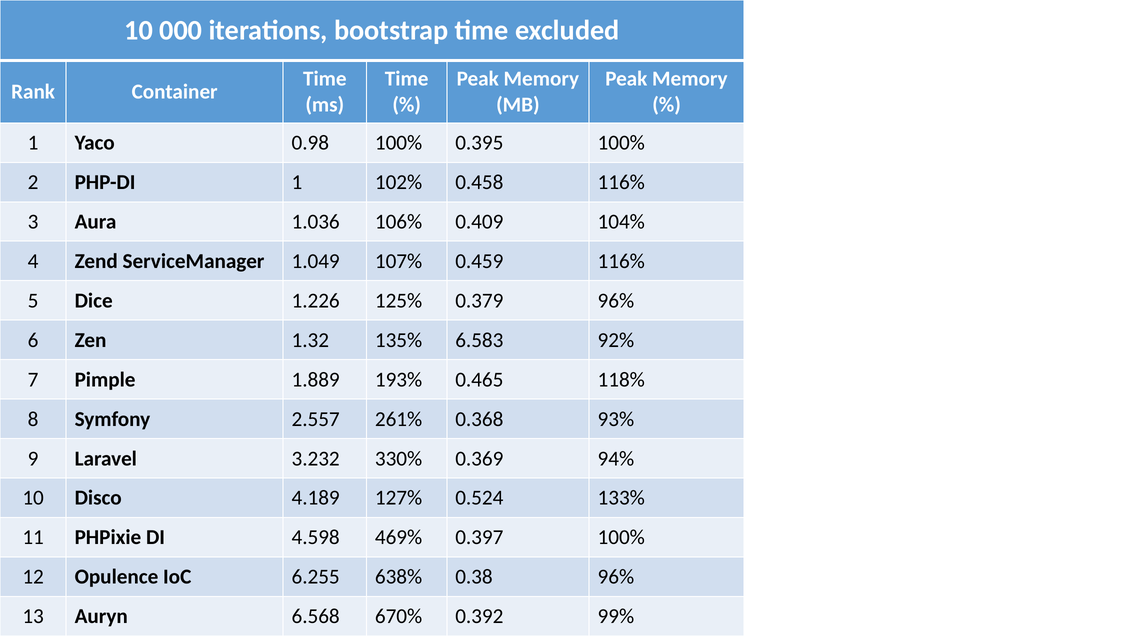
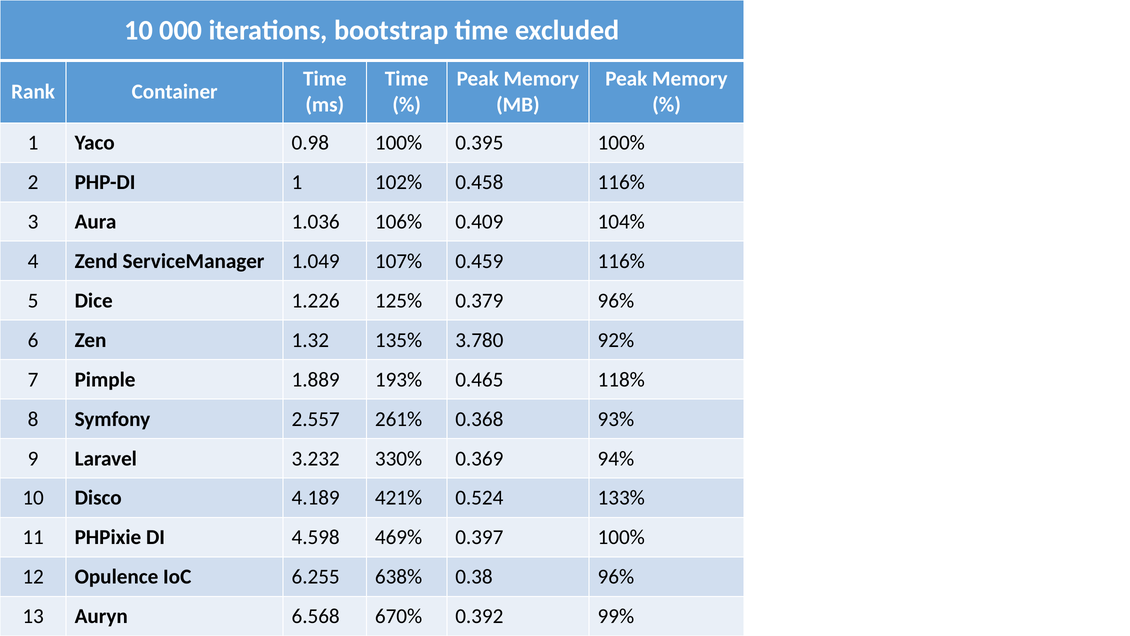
6.583: 6.583 -> 3.780
127%: 127% -> 421%
